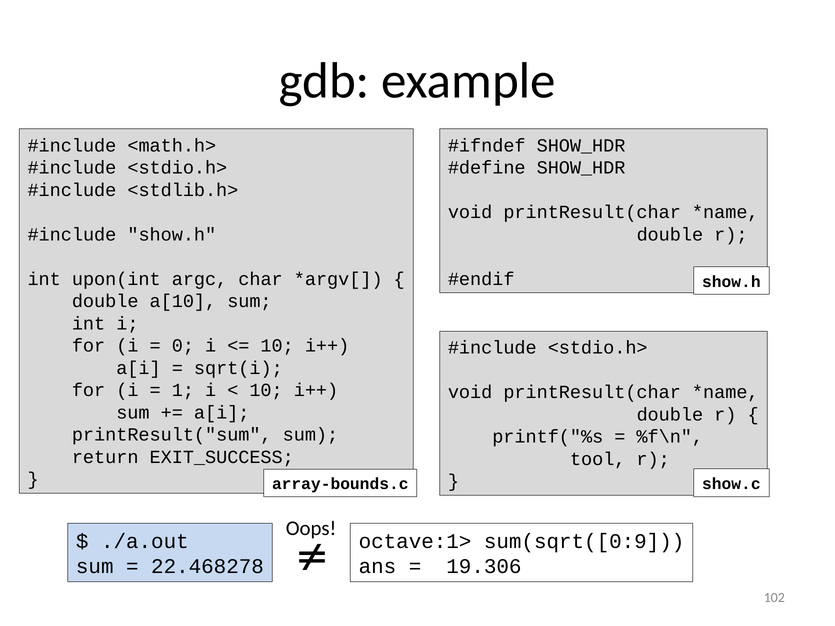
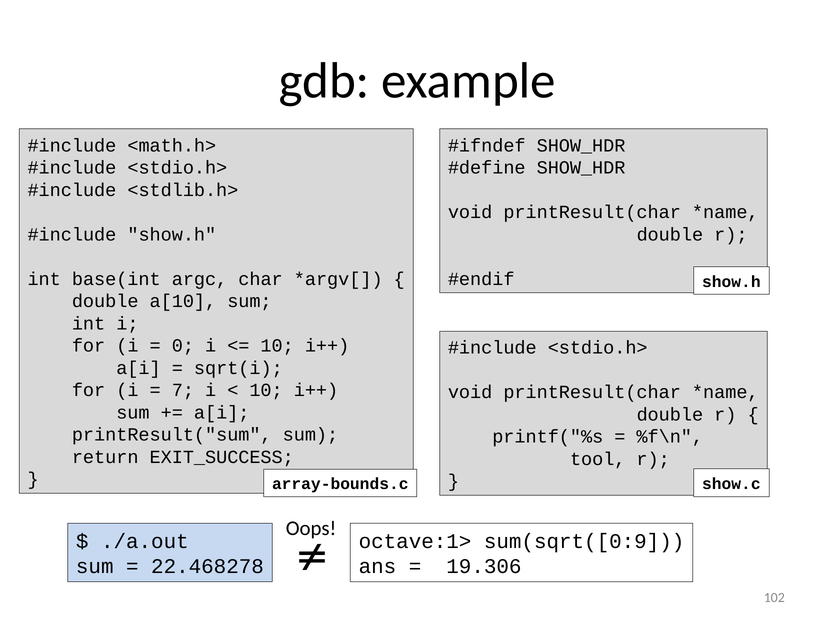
upon(int: upon(int -> base(int
1: 1 -> 7
